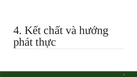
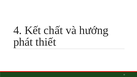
thực: thực -> thiết
